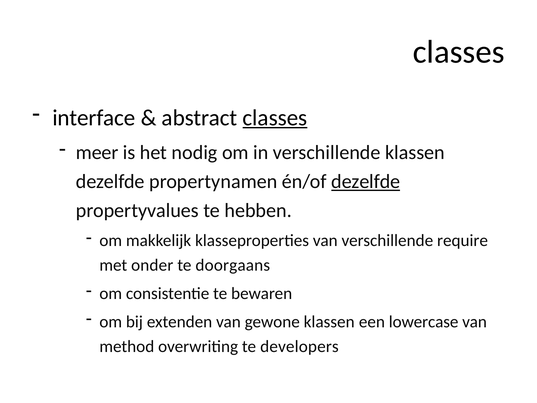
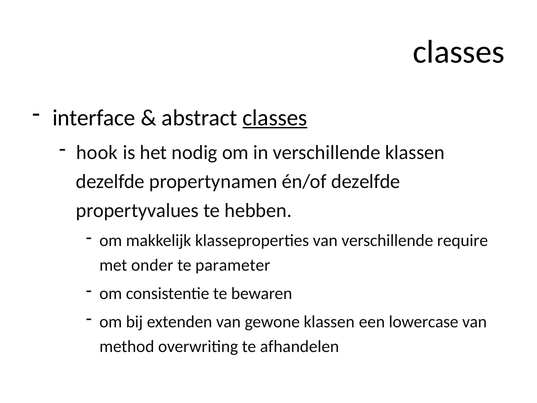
meer: meer -> hook
dezelfde at (366, 181) underline: present -> none
doorgaans: doorgaans -> parameter
developers: developers -> afhandelen
